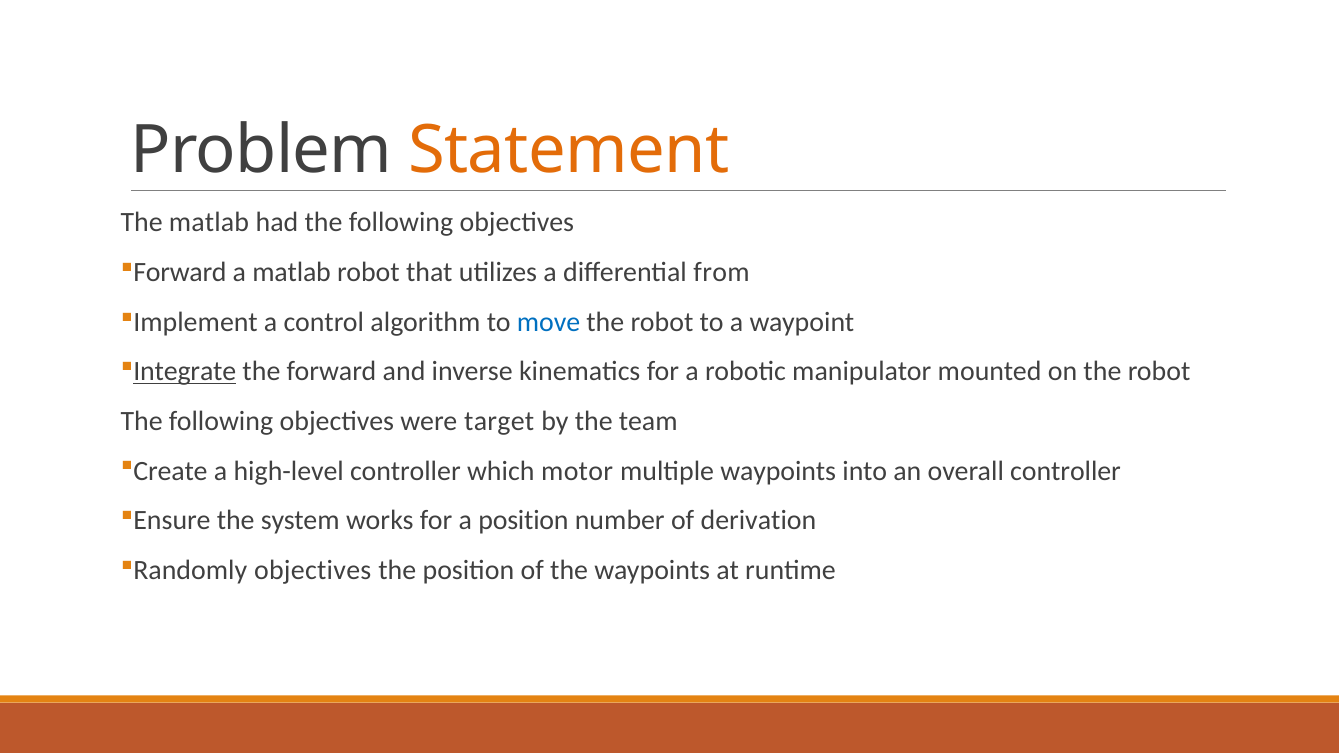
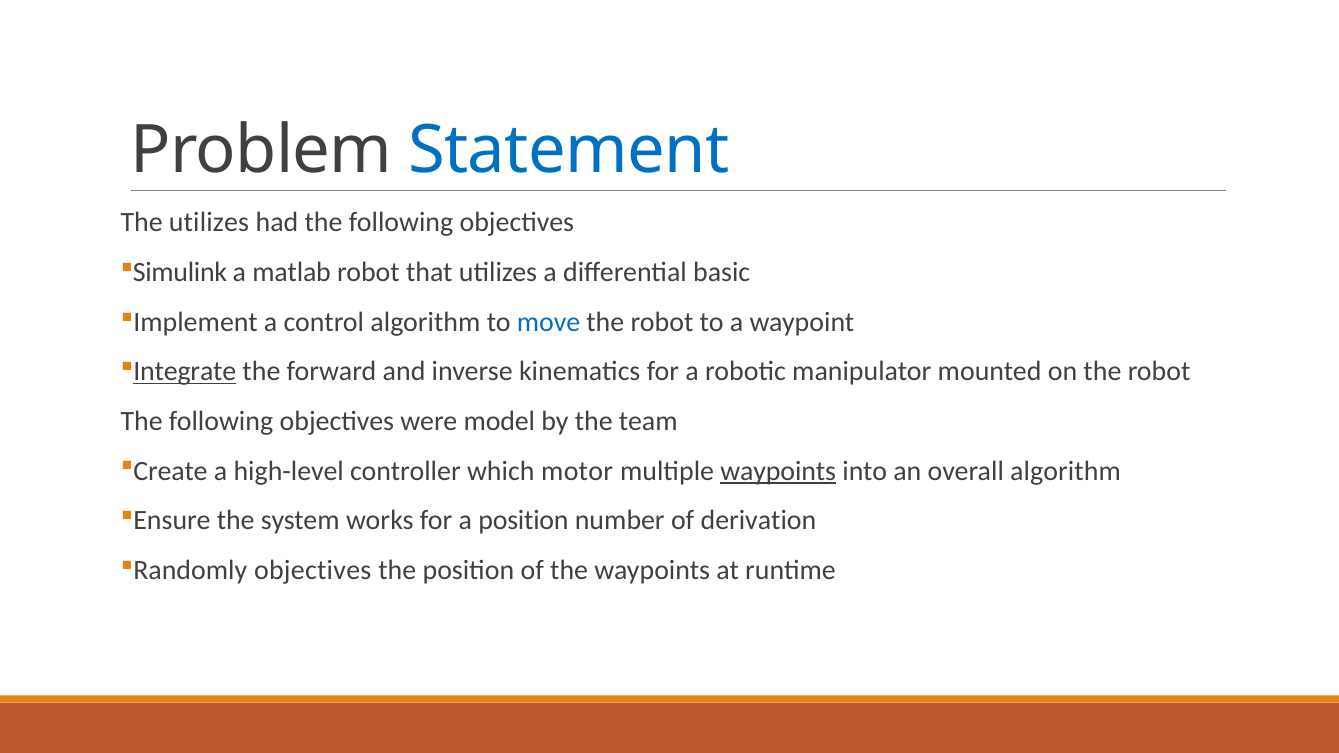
Statement colour: orange -> blue
The matlab: matlab -> utilizes
Forward at (180, 272): Forward -> Simulink
from: from -> basic
target: target -> model
waypoints at (778, 471) underline: none -> present
overall controller: controller -> algorithm
